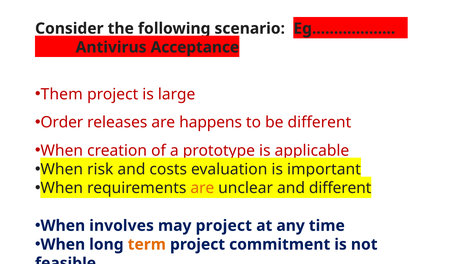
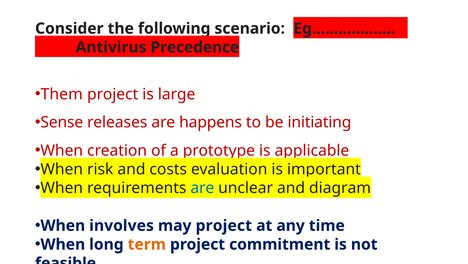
Acceptance: Acceptance -> Precedence
Order: Order -> Sense
be different: different -> initiating
are at (202, 188) colour: orange -> blue
and different: different -> diagram
